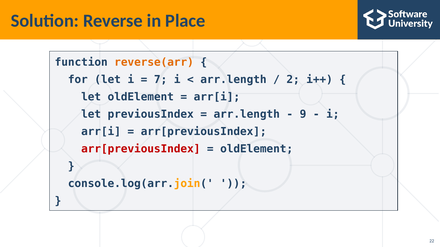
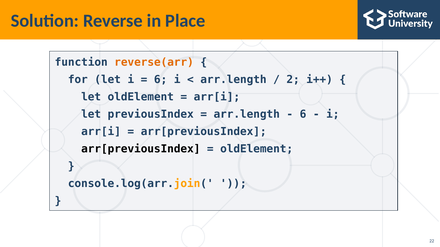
7 at (161, 80): 7 -> 6
9 at (303, 114): 9 -> 6
arr[previousIndex at (141, 149) colour: red -> black
